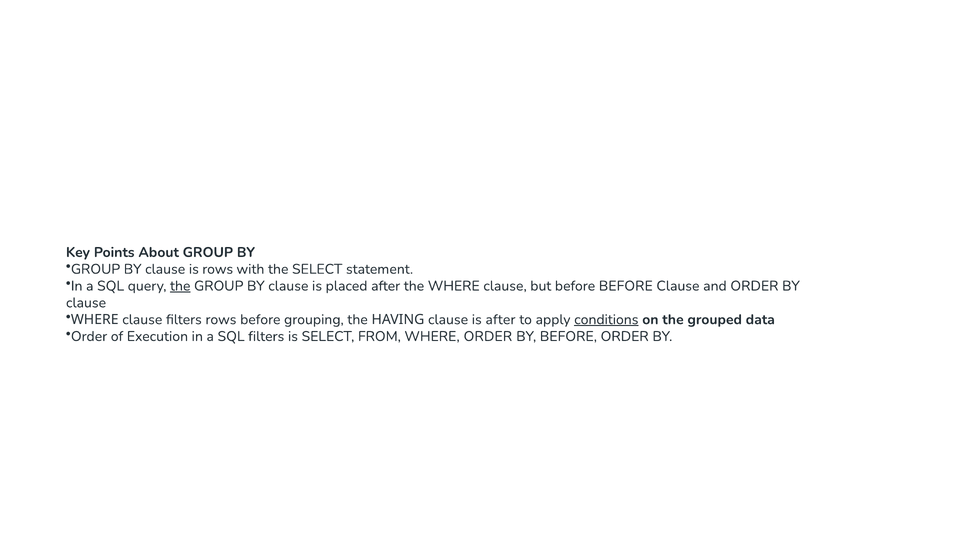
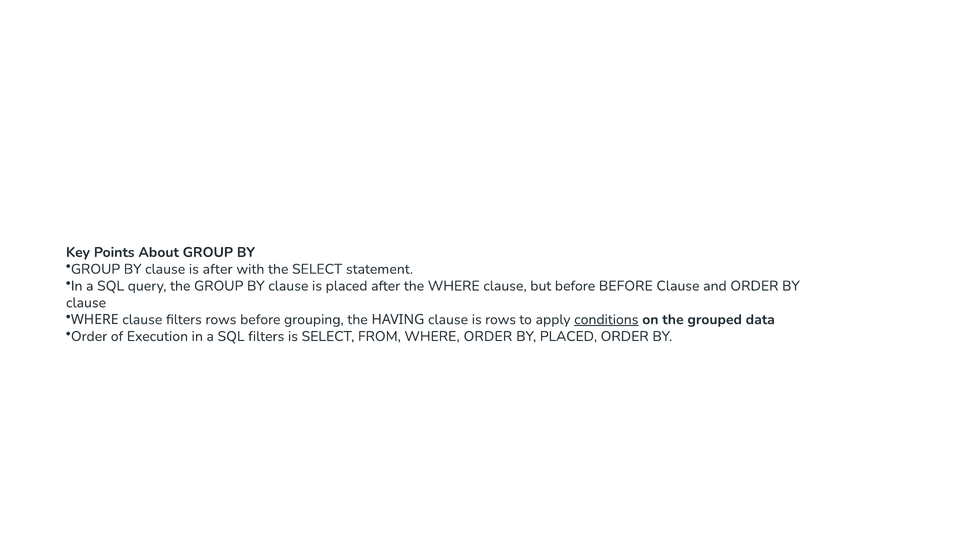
is rows: rows -> after
the at (180, 286) underline: present -> none
is after: after -> rows
BY BEFORE: BEFORE -> PLACED
